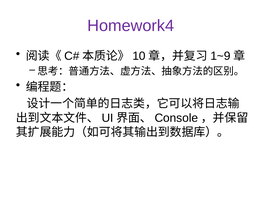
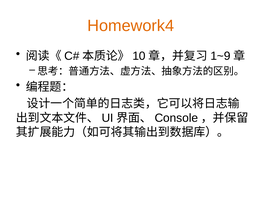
Homework4 colour: purple -> orange
